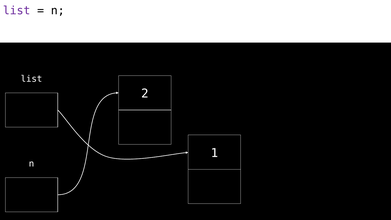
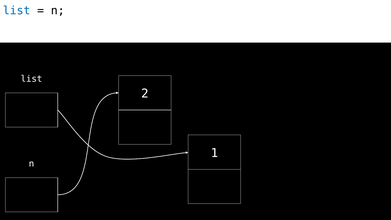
list at (17, 11) colour: purple -> blue
